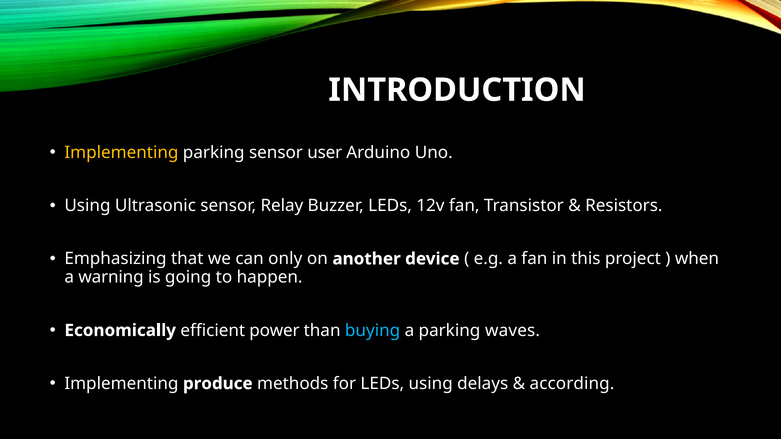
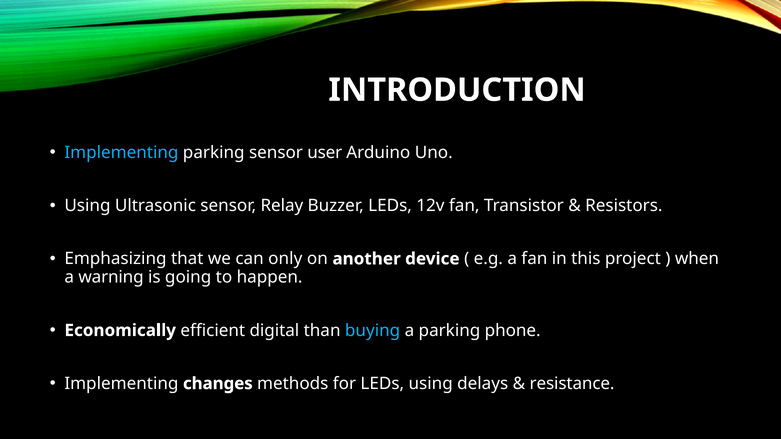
Implementing at (121, 153) colour: yellow -> light blue
power: power -> digital
waves: waves -> phone
produce: produce -> changes
according: according -> resistance
